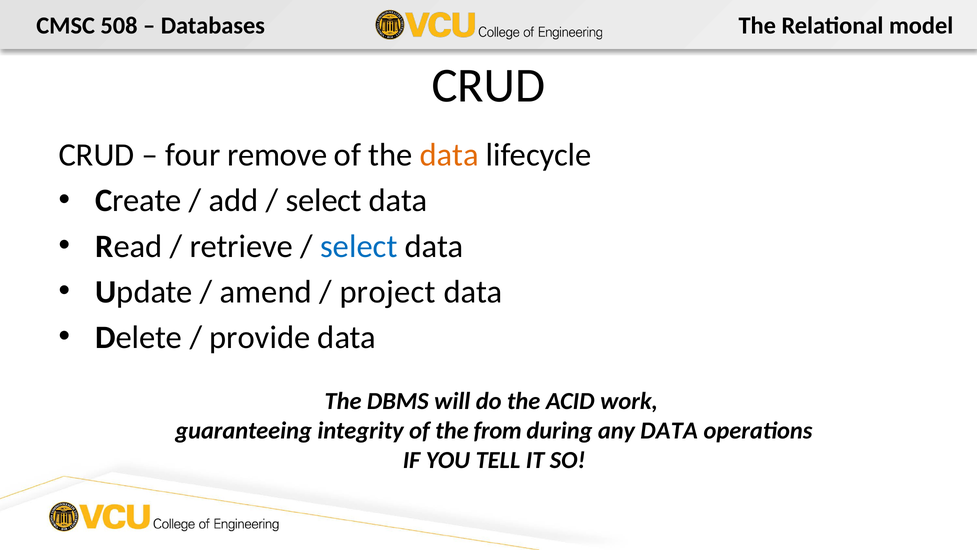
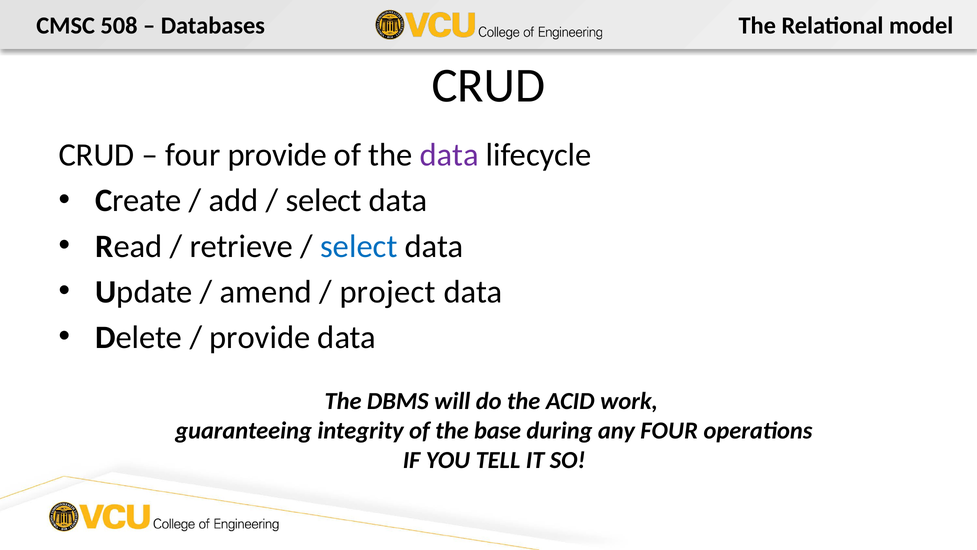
four remove: remove -> provide
data at (449, 155) colour: orange -> purple
from: from -> base
any DATA: DATA -> FOUR
